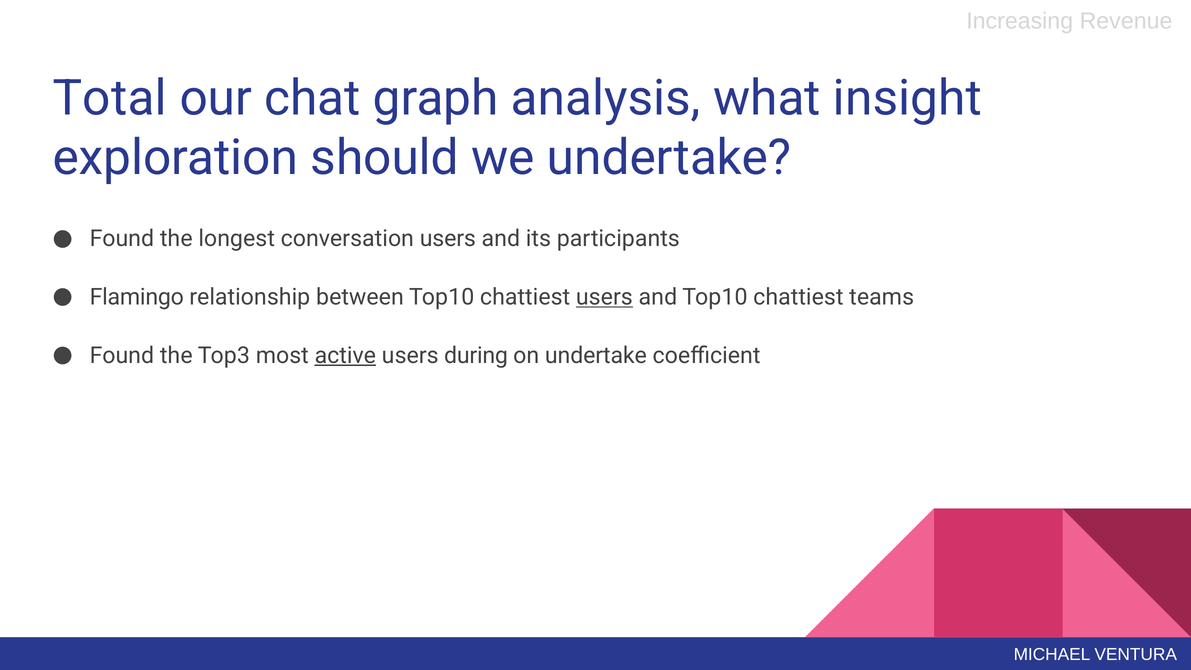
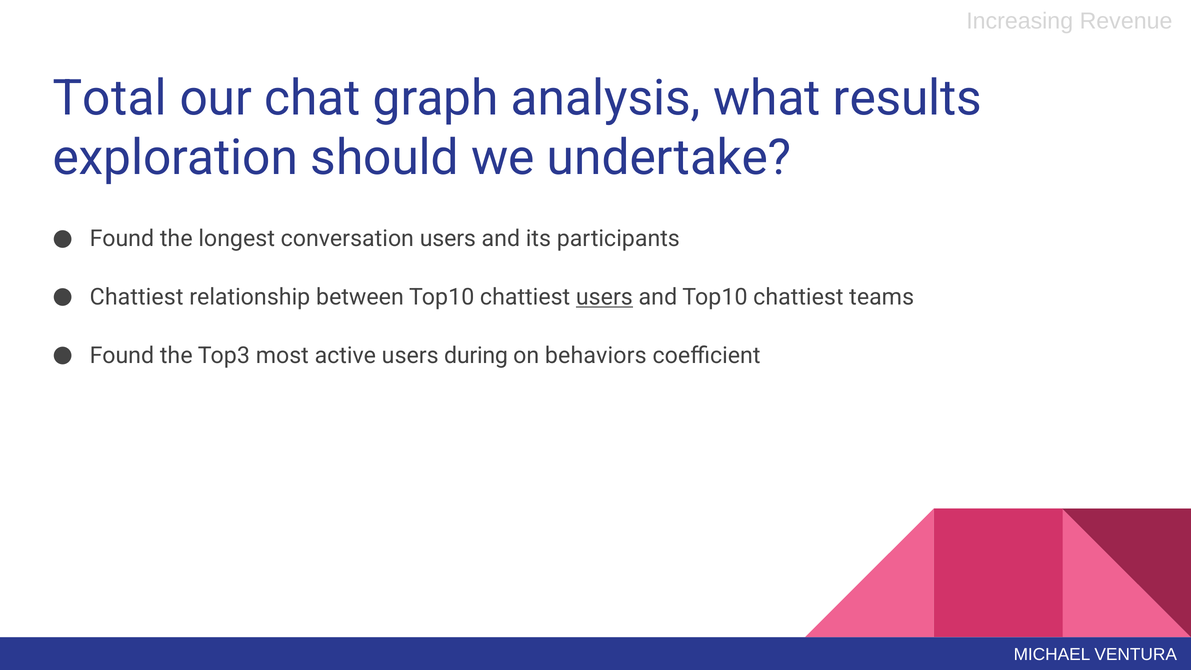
insight: insight -> results
Flamingo at (137, 297): Flamingo -> Chattiest
active underline: present -> none
on undertake: undertake -> behaviors
